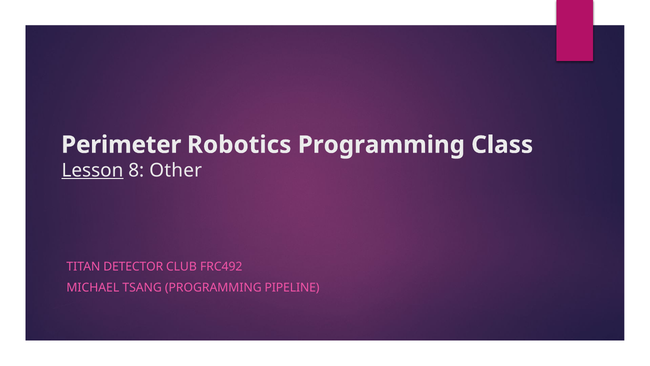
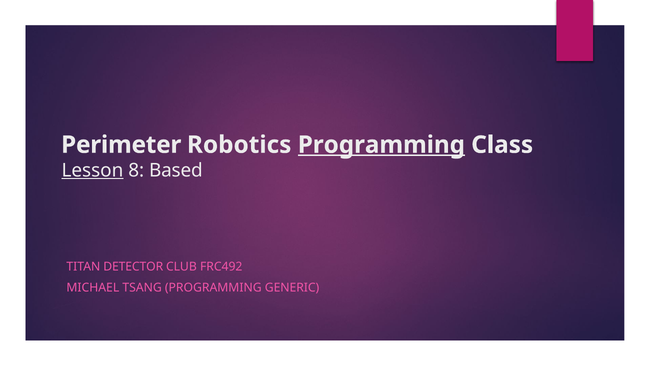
Programming at (381, 145) underline: none -> present
Other: Other -> Based
PIPELINE: PIPELINE -> GENERIC
